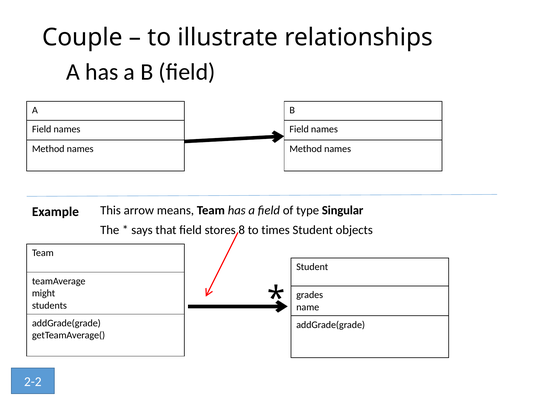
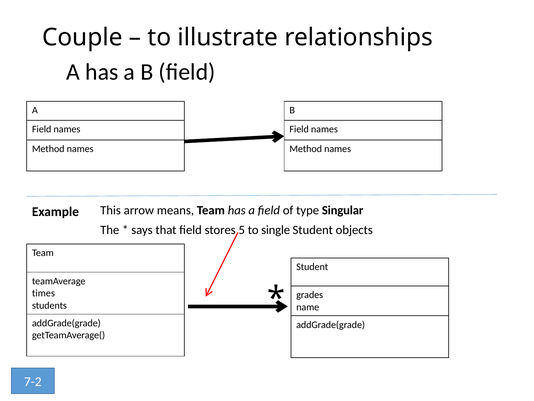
8: 8 -> 5
times: times -> single
might: might -> times
2-2: 2-2 -> 7-2
